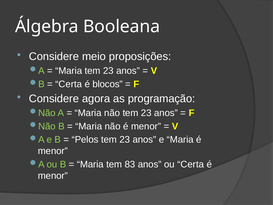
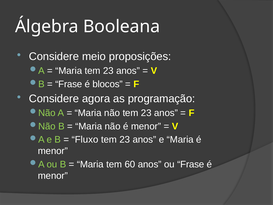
Certa at (69, 84): Certa -> Frase
Pelos: Pelos -> Fluxo
83: 83 -> 60
ou Certa: Certa -> Frase
